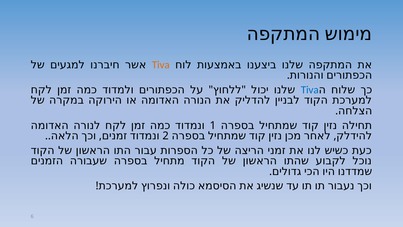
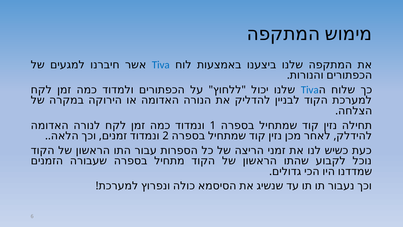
Tiva at (161, 65) colour: orange -> blue
